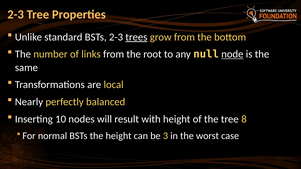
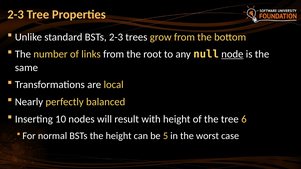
trees underline: present -> none
8: 8 -> 6
3: 3 -> 5
